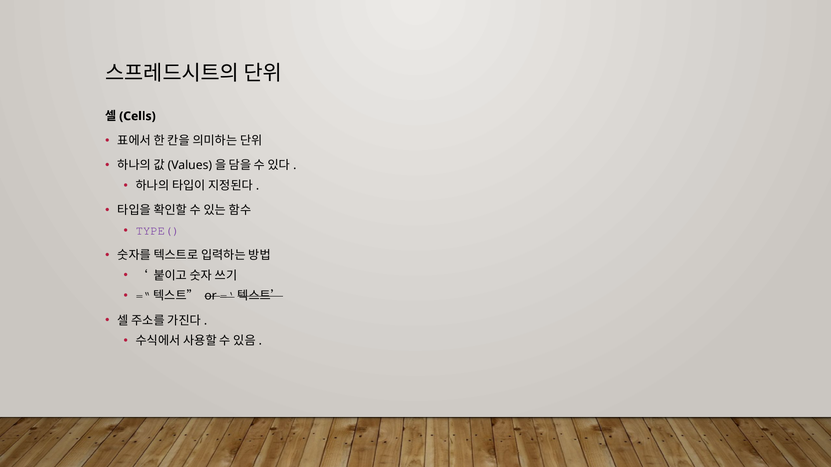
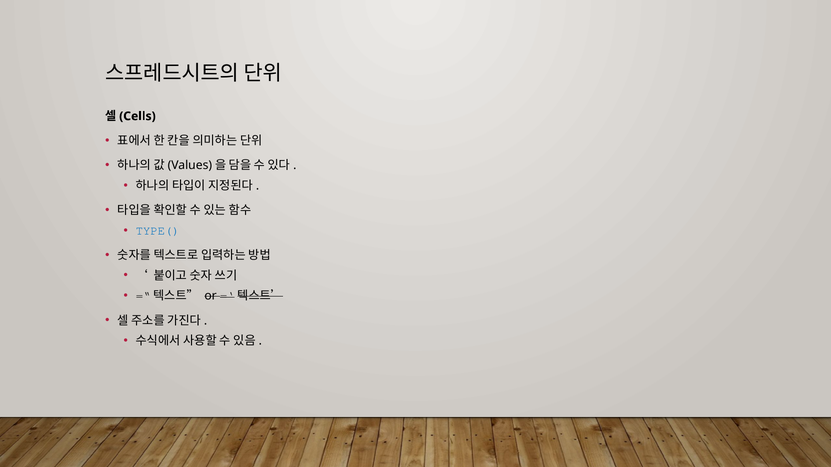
TYPE( colour: purple -> blue
